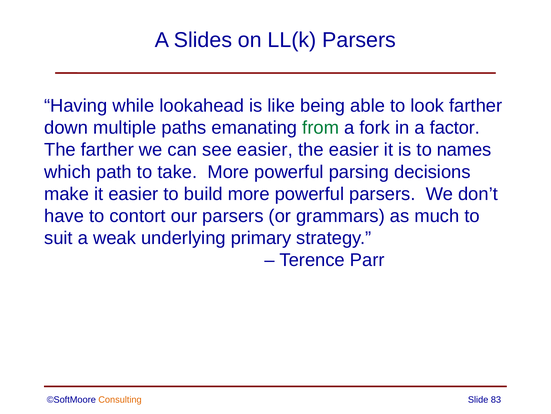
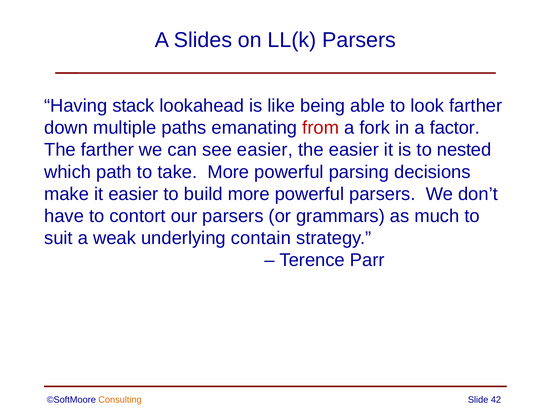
while: while -> stack
from colour: green -> red
names: names -> nested
primary: primary -> contain
83: 83 -> 42
